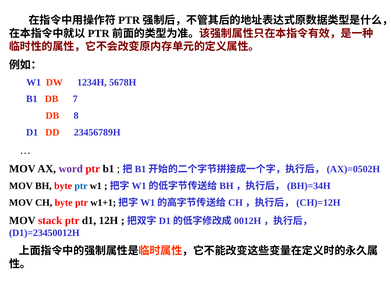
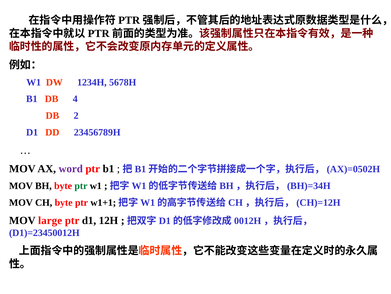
7: 7 -> 4
8: 8 -> 2
ptr at (81, 186) colour: blue -> green
stack: stack -> large
